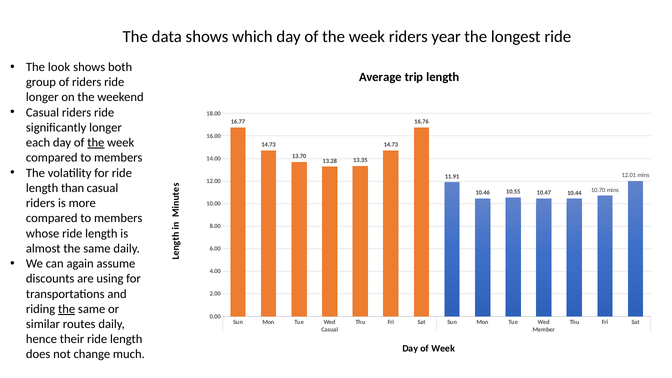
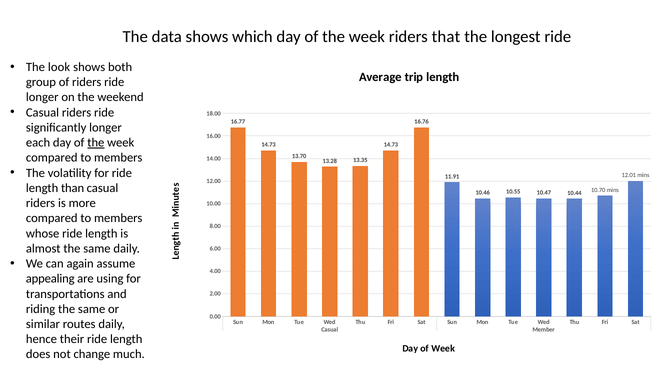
year: year -> that
discounts: discounts -> appealing
the at (67, 309) underline: present -> none
